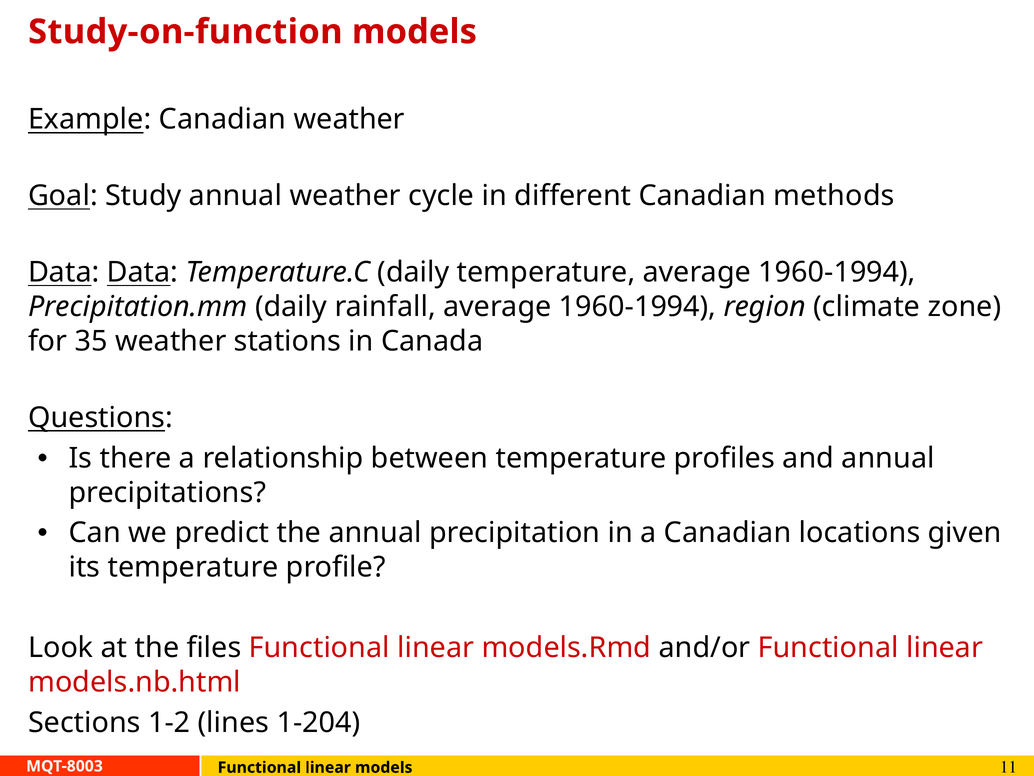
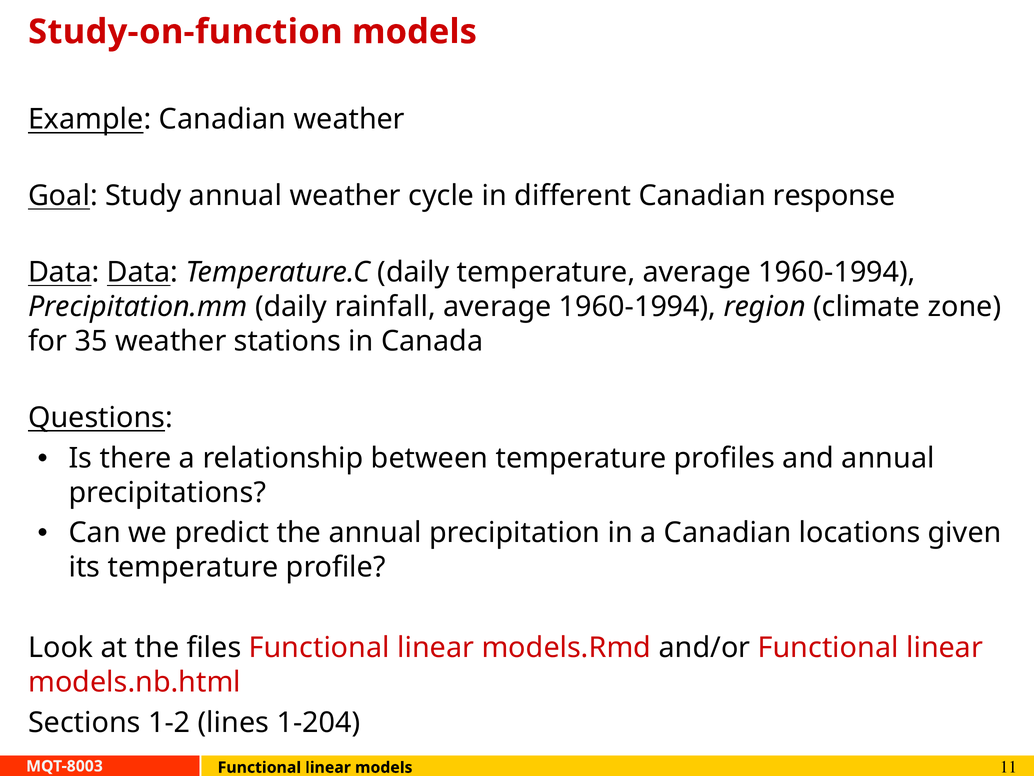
methods: methods -> response
